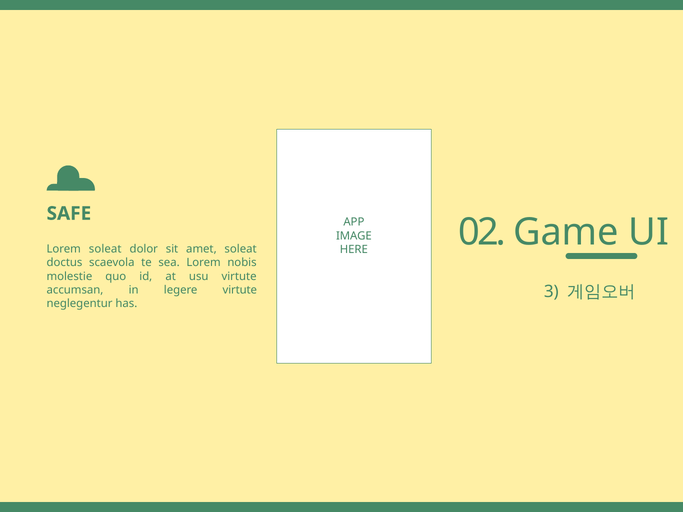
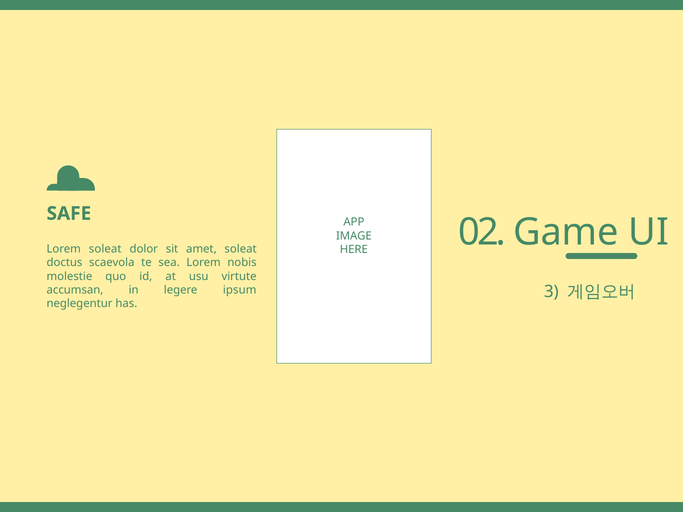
legere virtute: virtute -> ipsum
